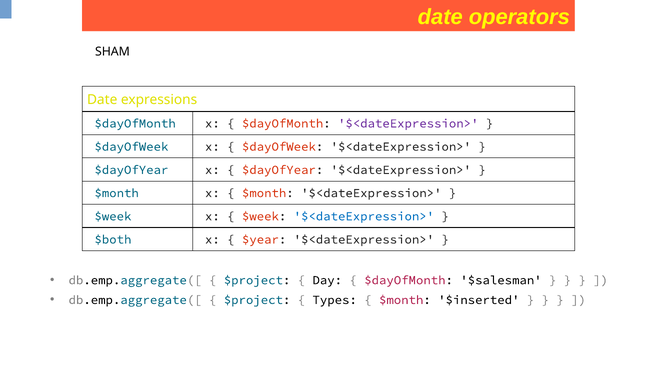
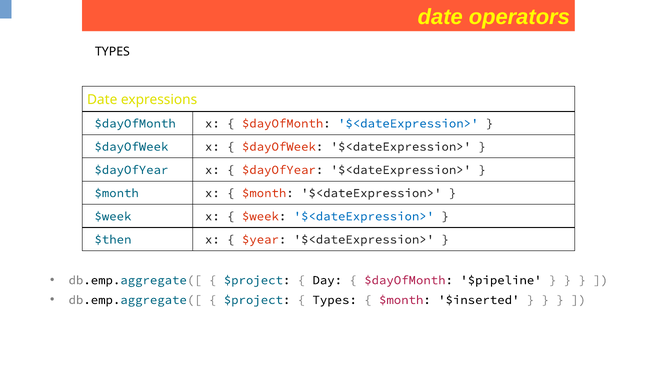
SHAM at (112, 52): SHAM -> TYPES
$<dateExpression> at (408, 123) colour: purple -> blue
$both: $both -> $then
$salesman: $salesman -> $pipeline
